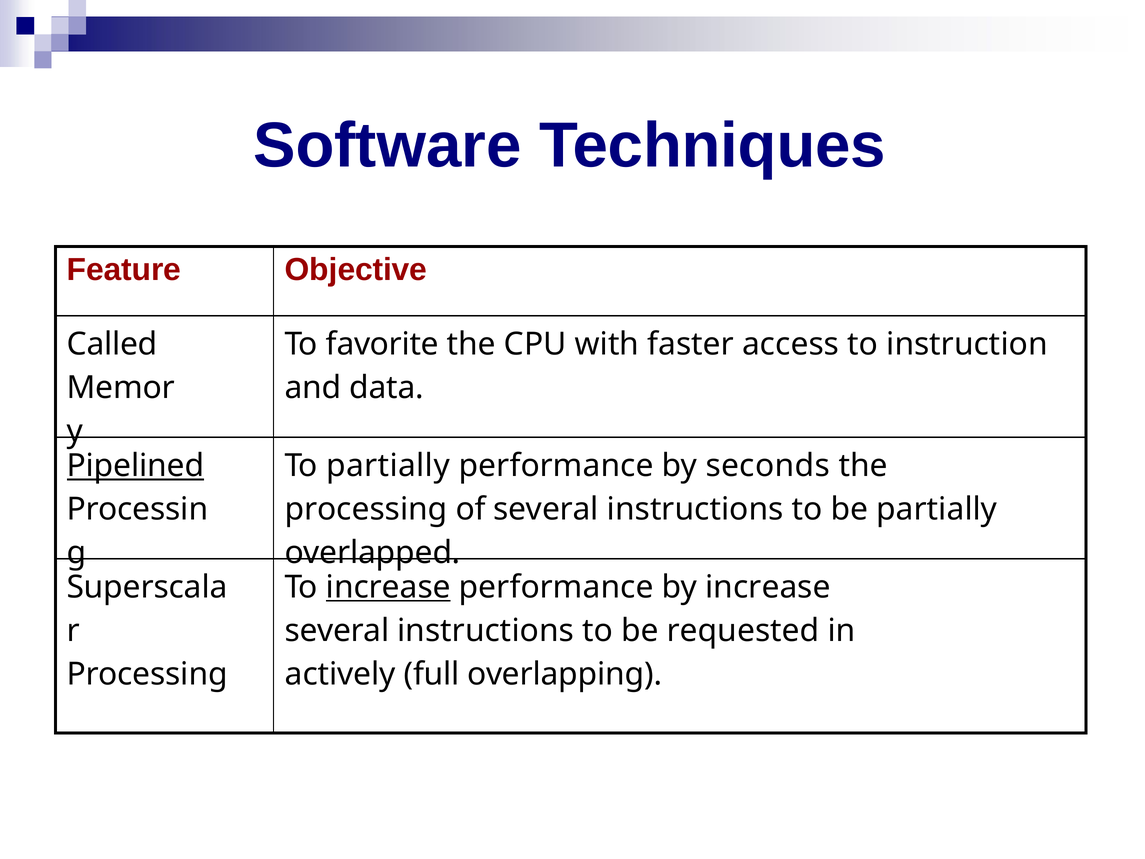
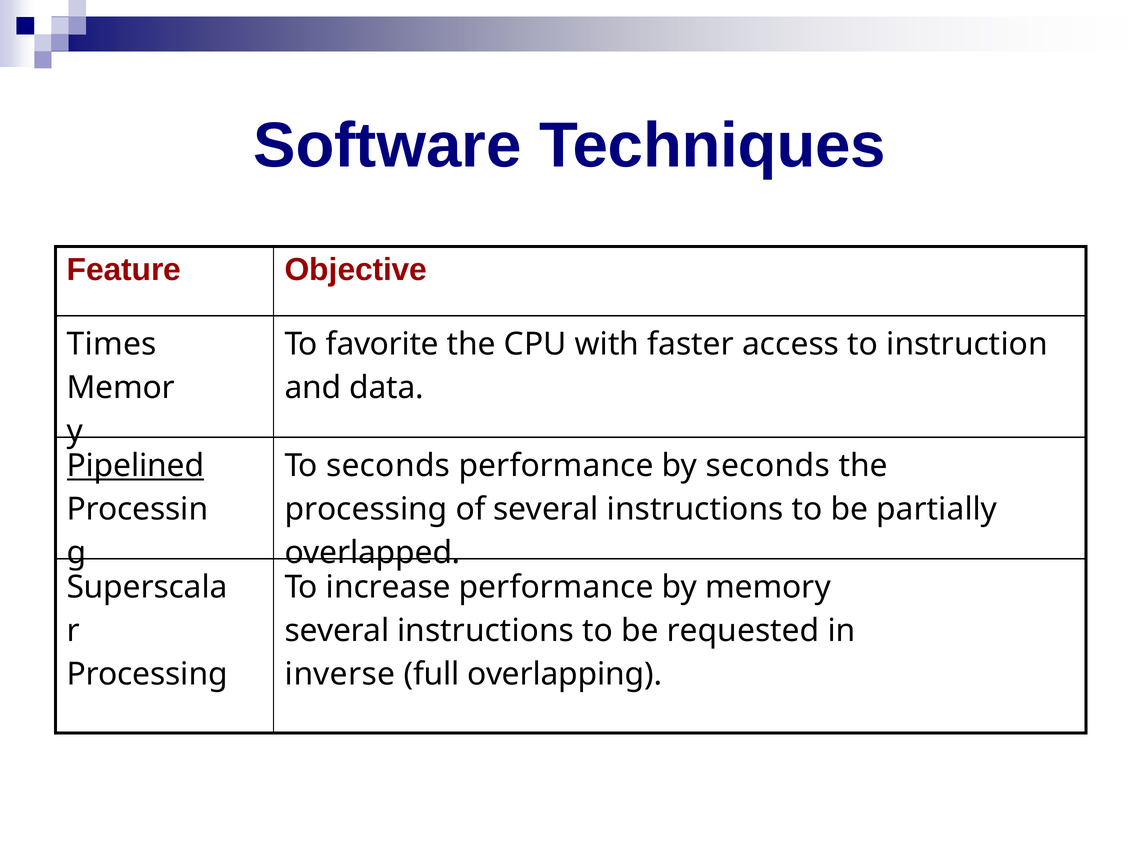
Called: Called -> Times
To partially: partially -> seconds
increase at (388, 587) underline: present -> none
by increase: increase -> memory
actively: actively -> inverse
